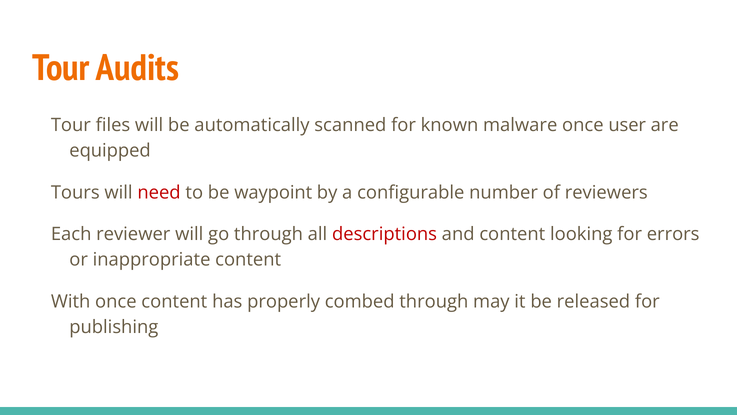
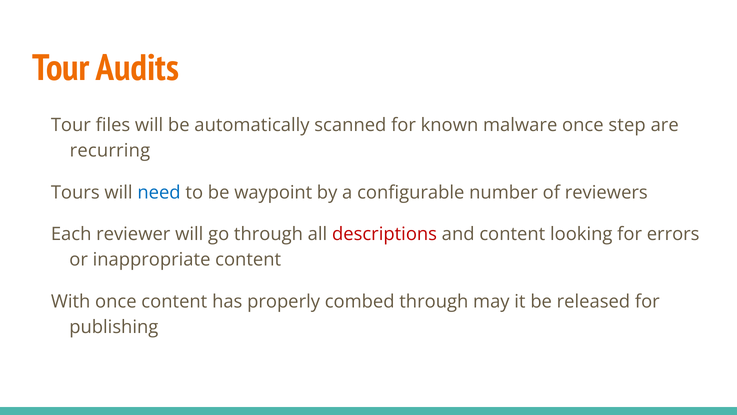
user: user -> step
equipped: equipped -> recurring
need colour: red -> blue
